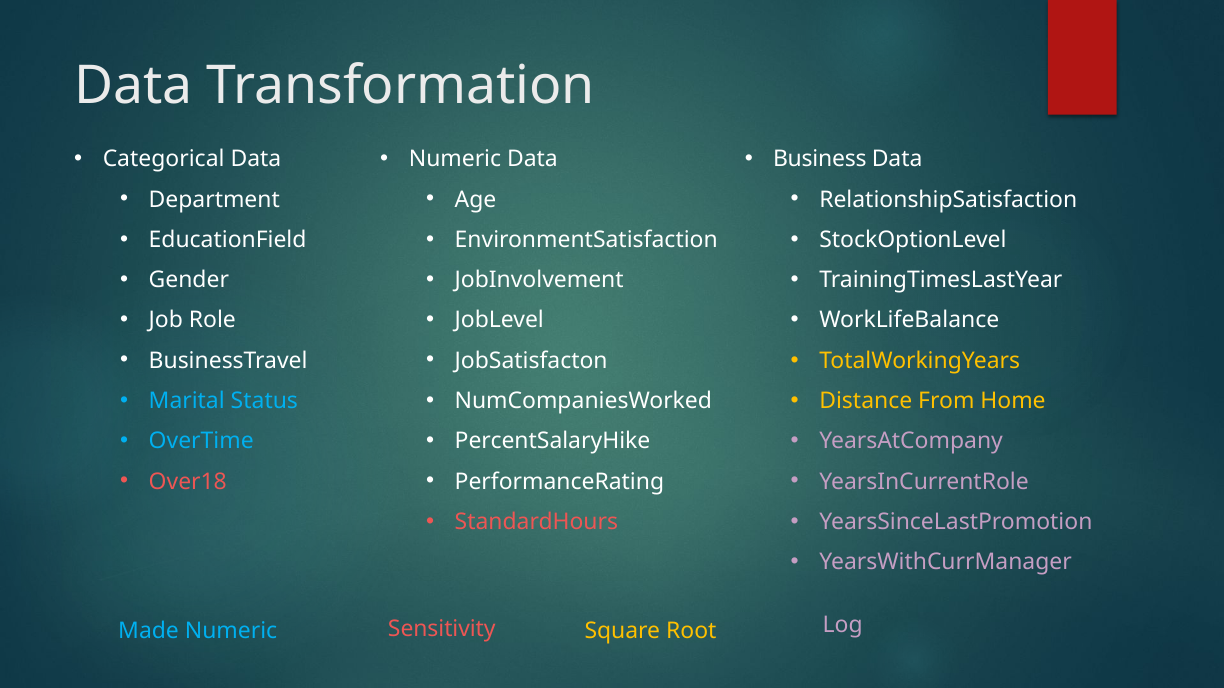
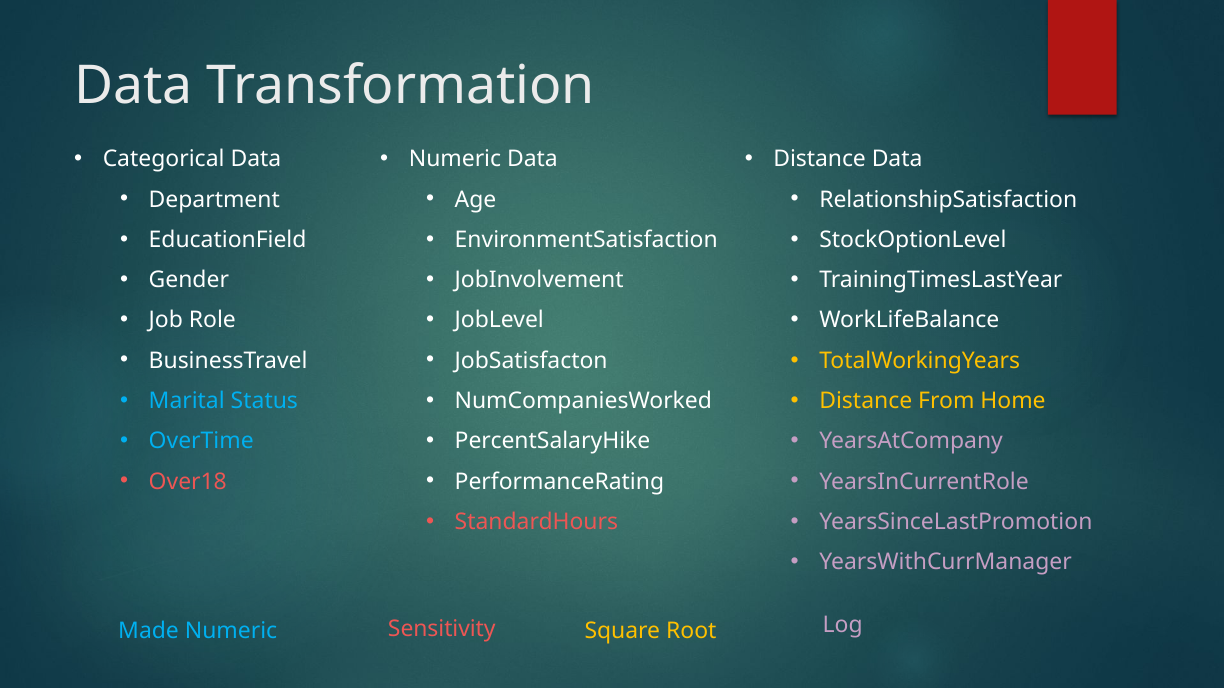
Business at (820, 159): Business -> Distance
